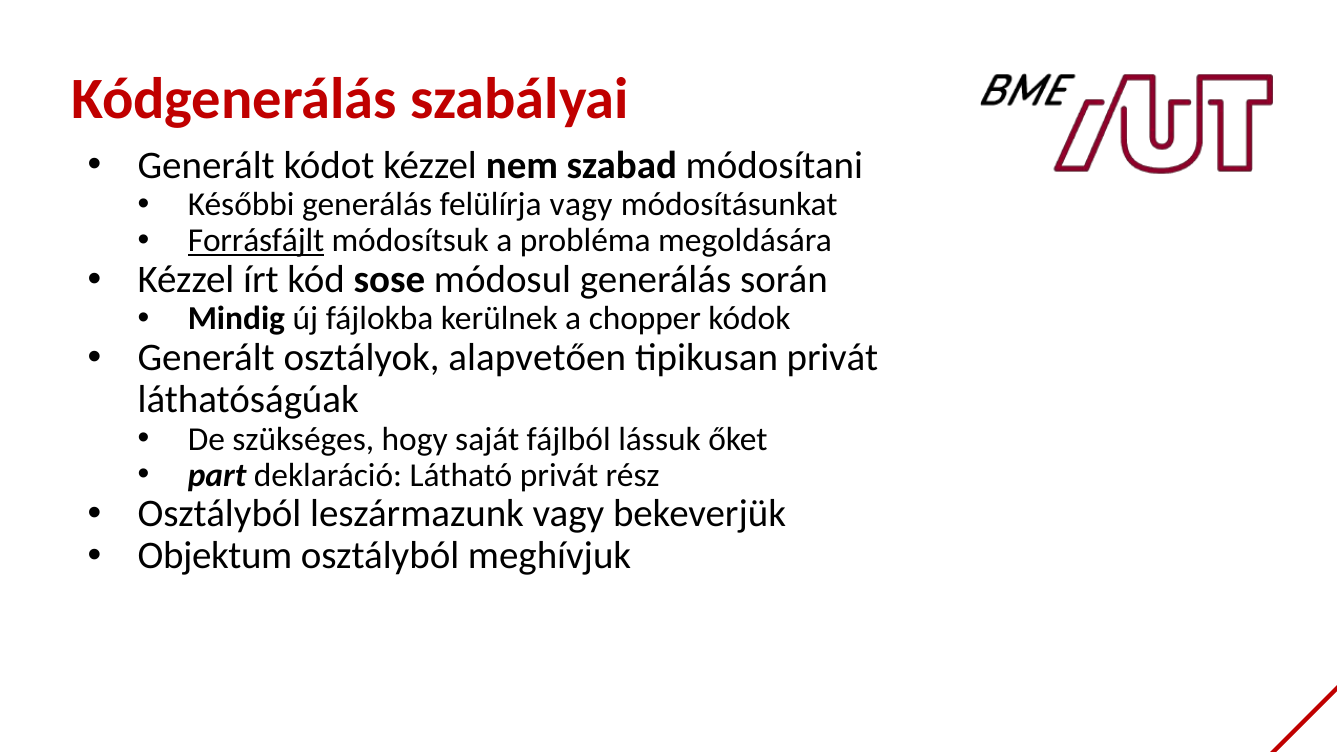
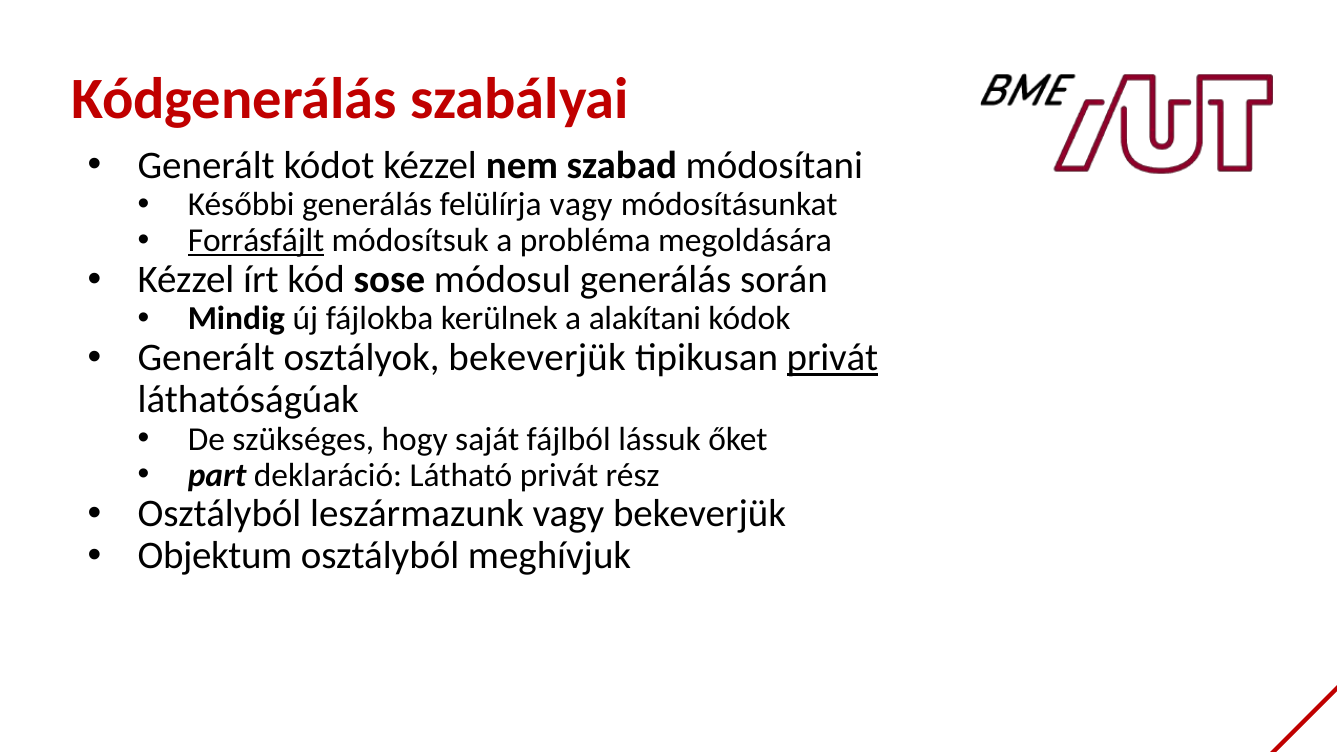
chopper: chopper -> alakítani
osztályok alapvetően: alapvetően -> bekeverjük
privát at (832, 358) underline: none -> present
